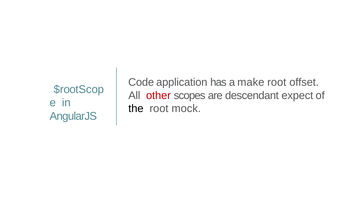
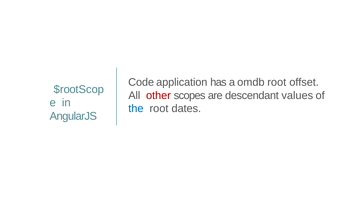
make: make -> omdb
expect: expect -> values
the colour: black -> blue
mock: mock -> dates
